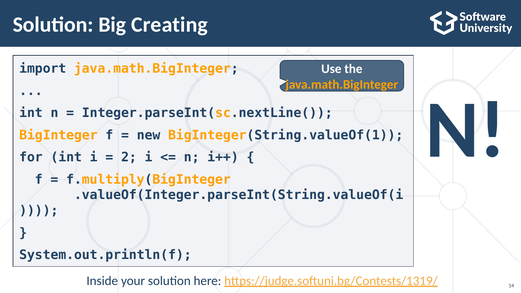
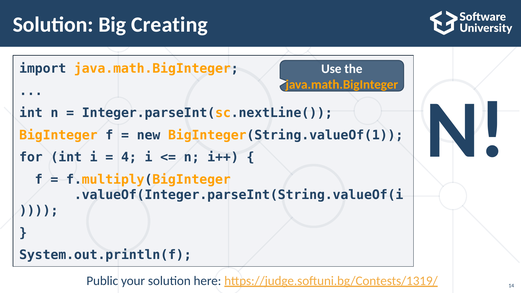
2: 2 -> 4
Inside: Inside -> Public
